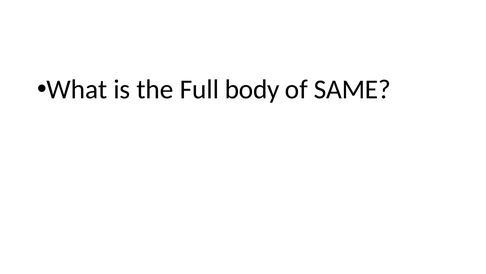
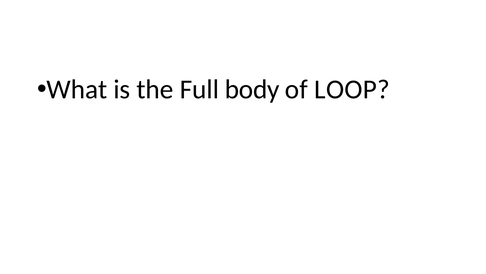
SAME: SAME -> LOOP
